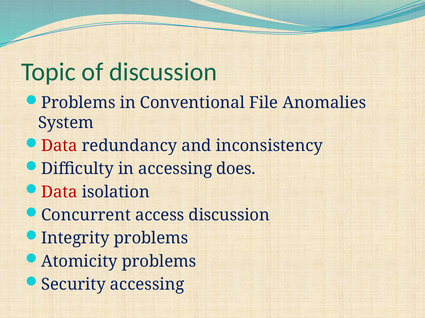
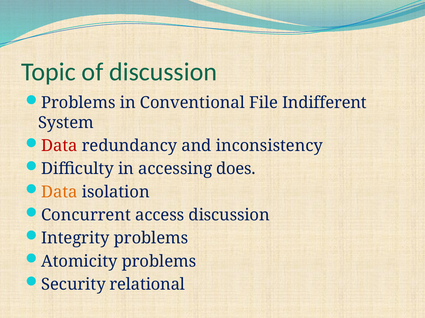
Anomalies: Anomalies -> Indifferent
Data at (59, 192) colour: red -> orange
Security accessing: accessing -> relational
